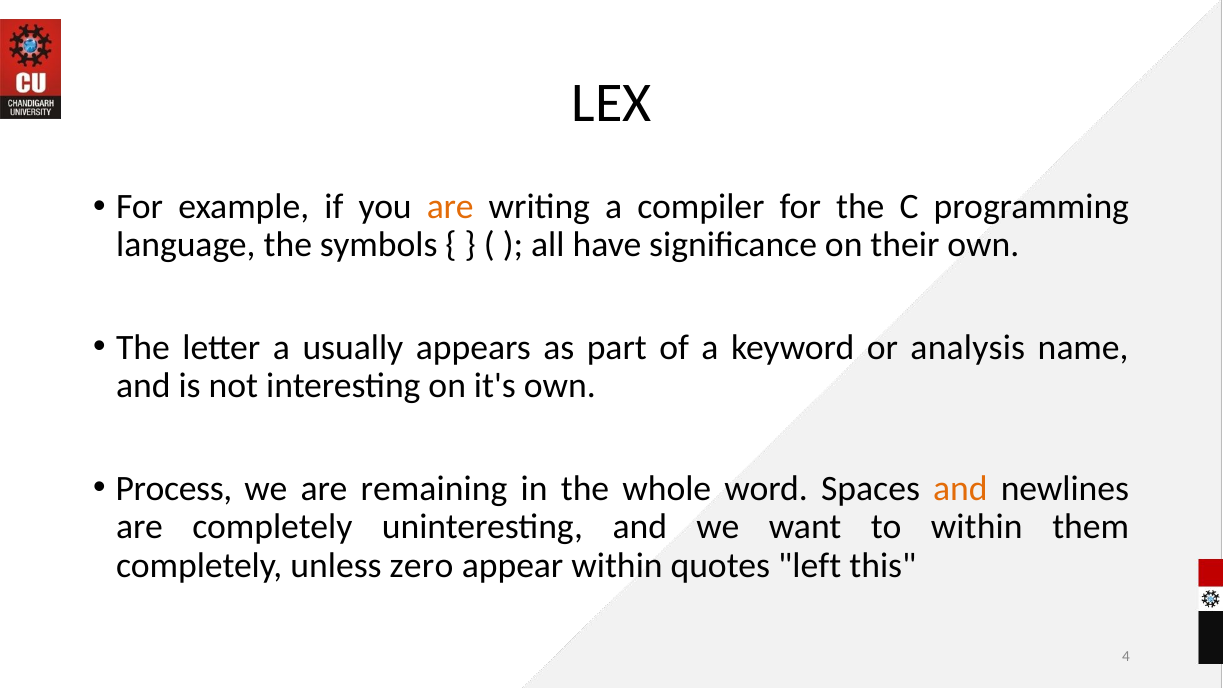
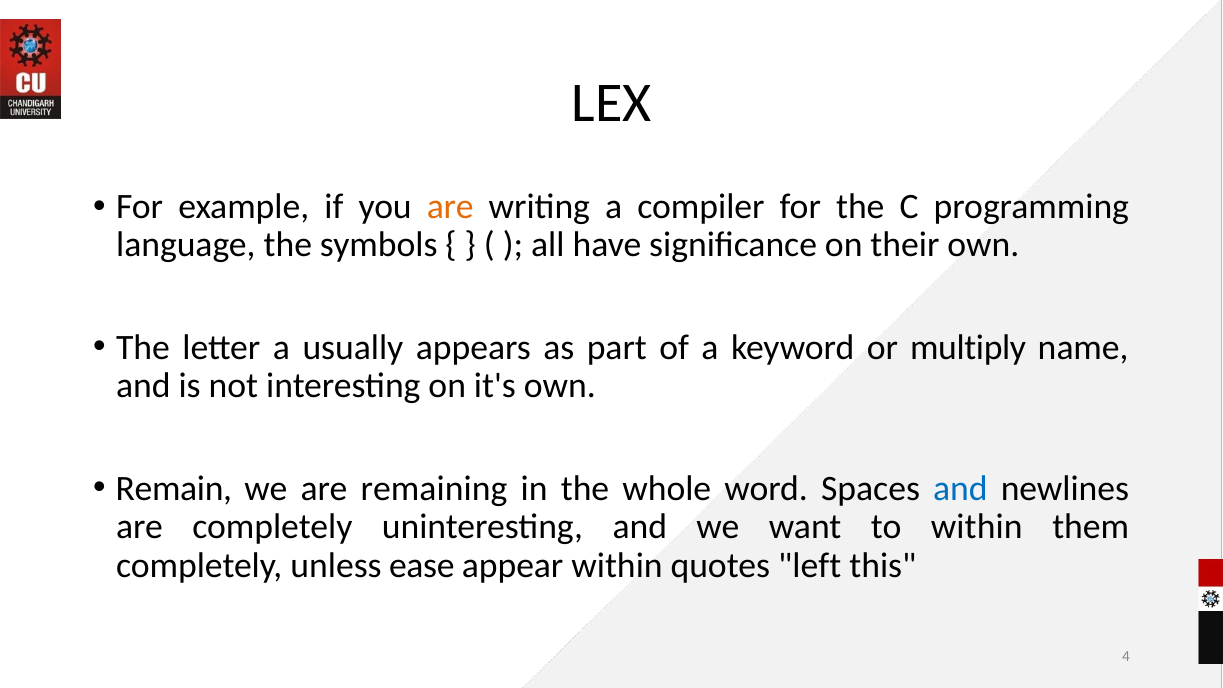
analysis: analysis -> multiply
Process: Process -> Remain
and at (960, 488) colour: orange -> blue
zero: zero -> ease
